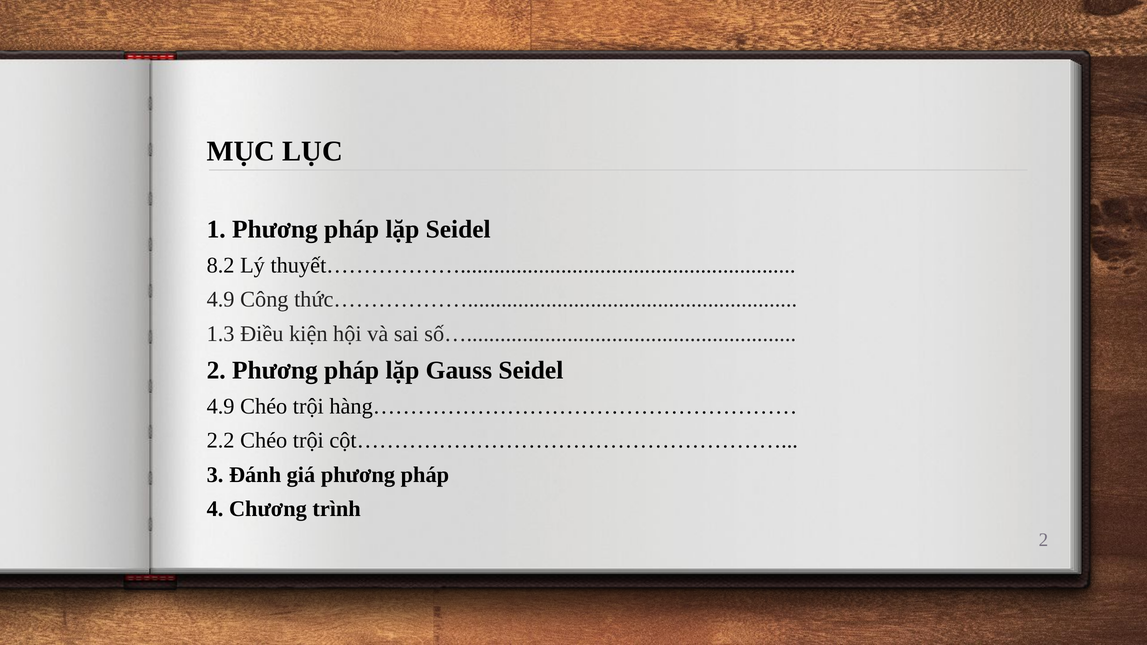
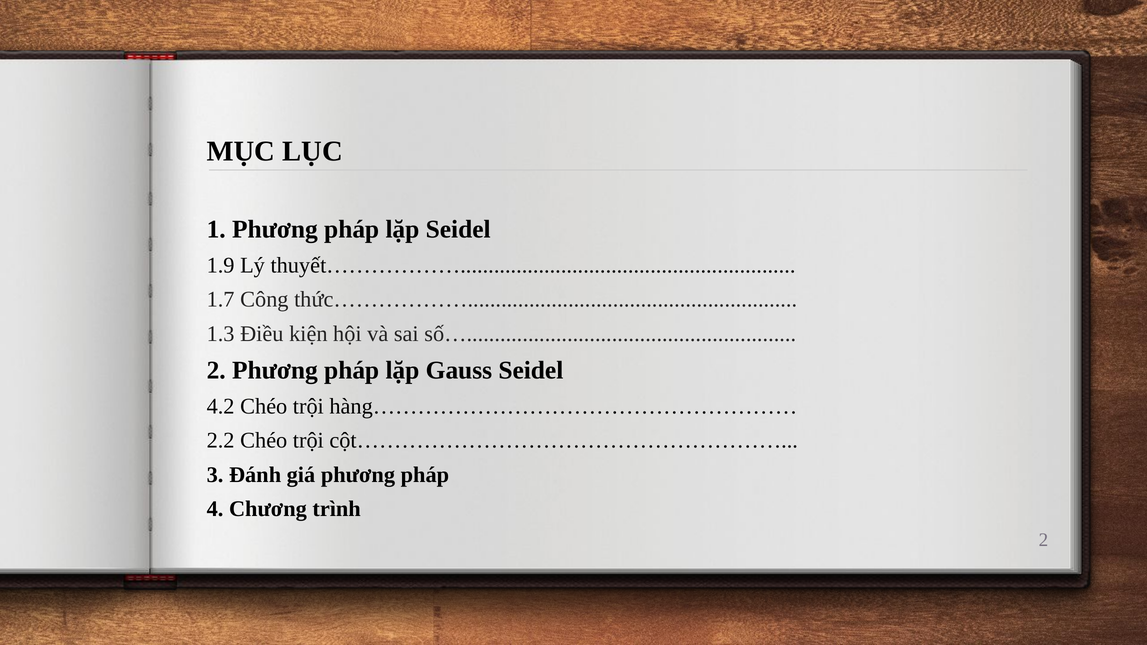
8.2: 8.2 -> 1.9
4.9 at (221, 300): 4.9 -> 1.7
4.9 at (221, 407): 4.9 -> 4.2
